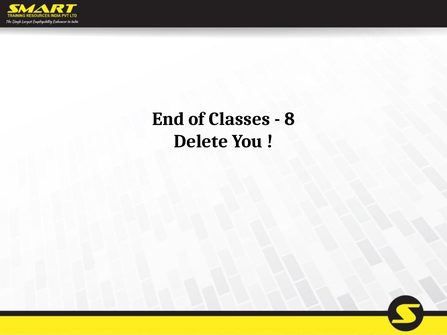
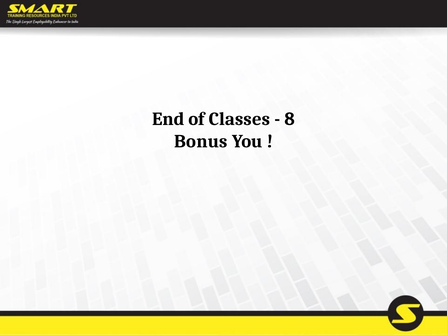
Delete: Delete -> Bonus
